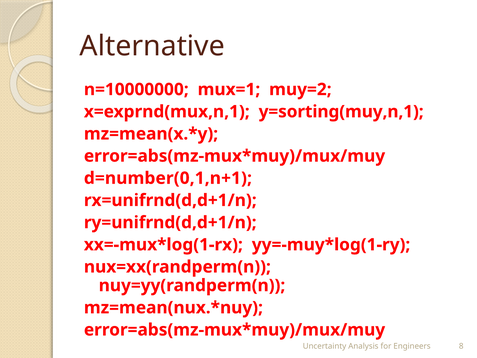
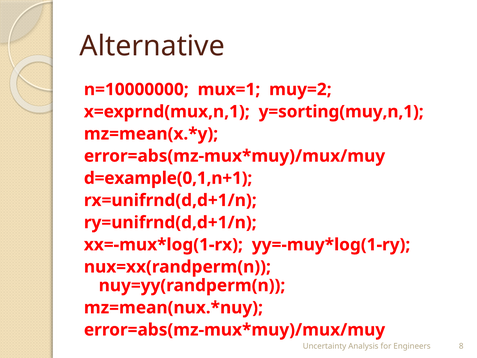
d=number(0,1,n+1: d=number(0,1,n+1 -> d=example(0,1,n+1
